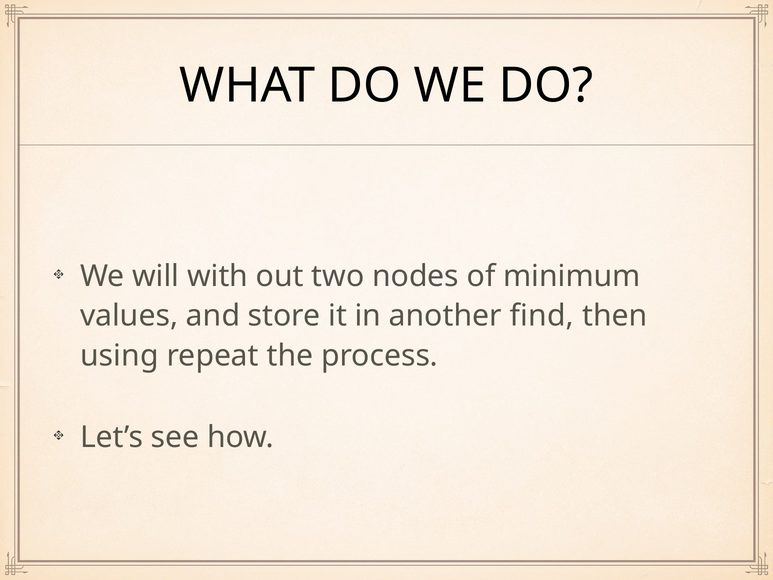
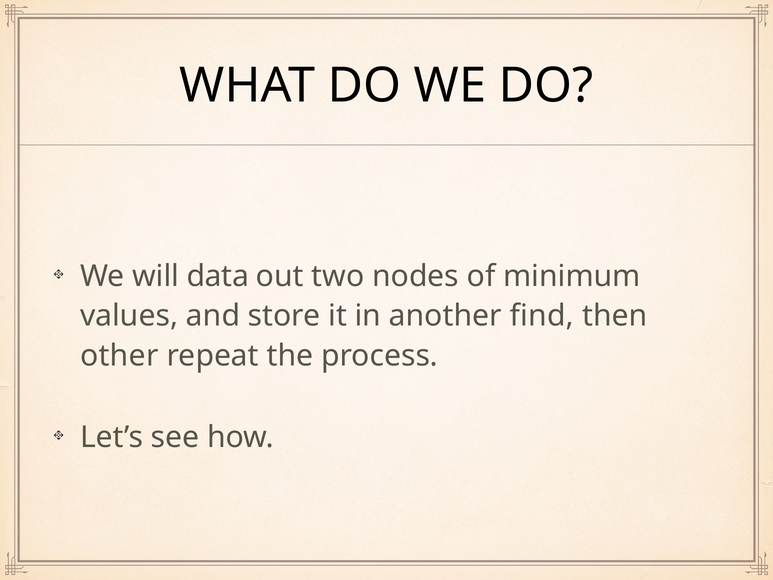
with: with -> data
using: using -> other
